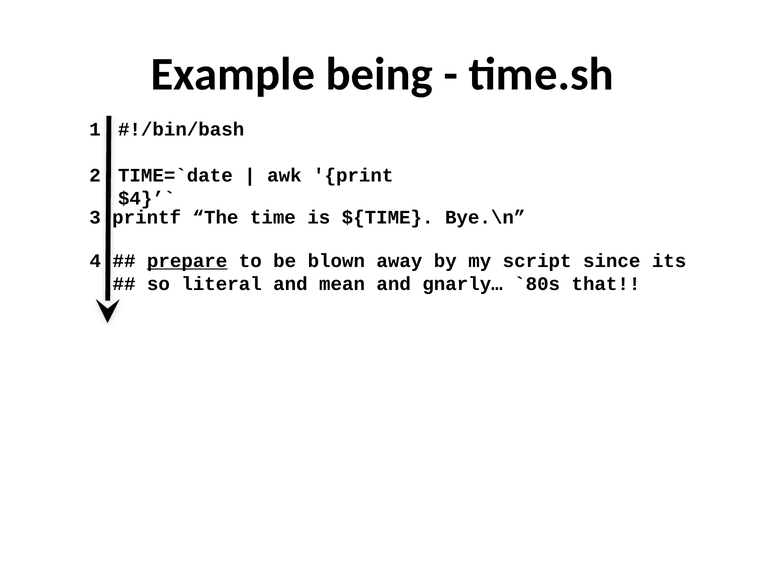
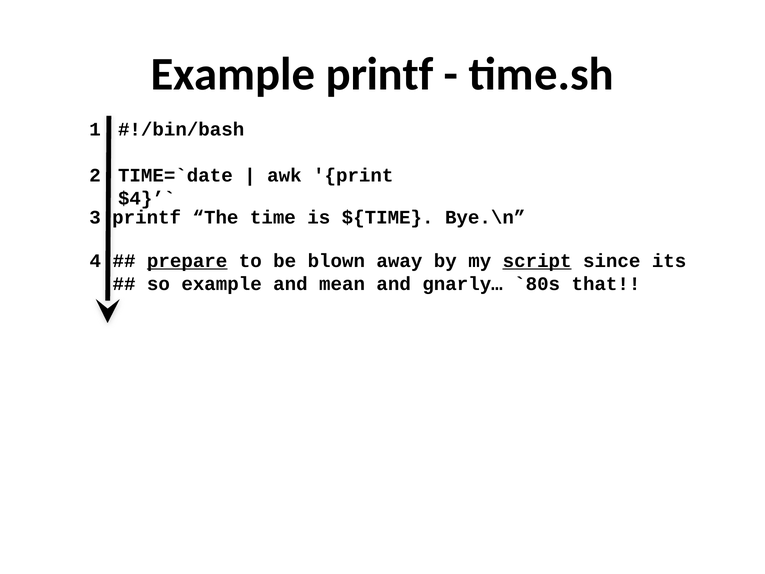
Example being: being -> printf
script underline: none -> present
so literal: literal -> example
